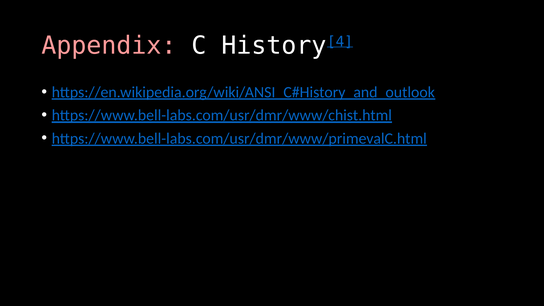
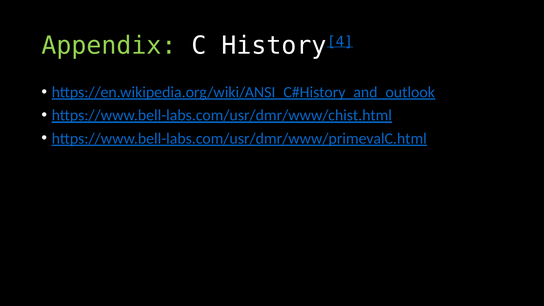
Appendix colour: pink -> light green
